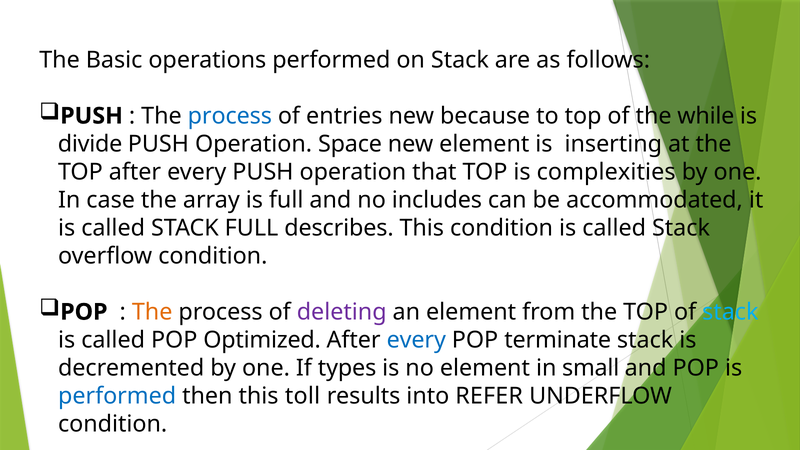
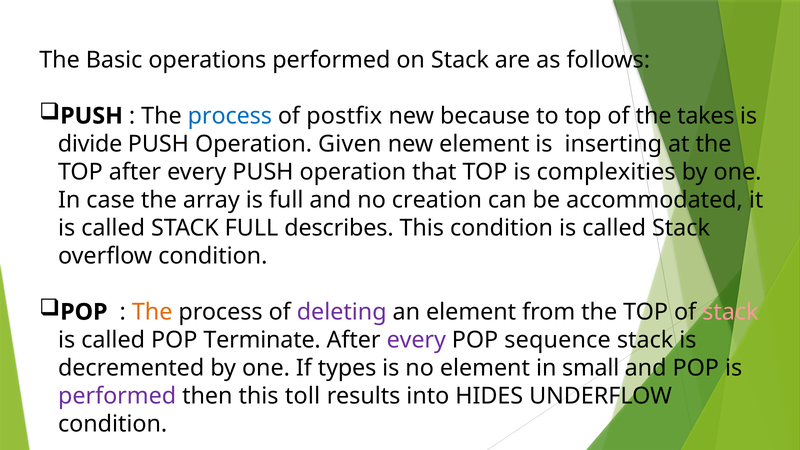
entries: entries -> postfix
while: while -> takes
Space: Space -> Given
includes: includes -> creation
stack at (730, 312) colour: light blue -> pink
Optimized: Optimized -> Terminate
every at (416, 340) colour: blue -> purple
terminate: terminate -> sequence
performed at (117, 396) colour: blue -> purple
REFER: REFER -> HIDES
